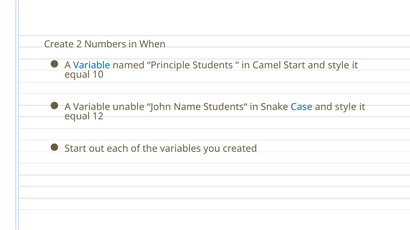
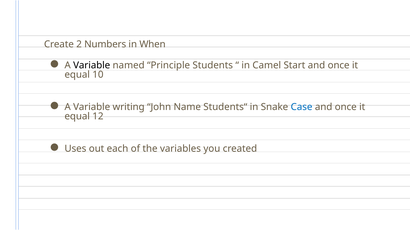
Variable at (92, 65) colour: blue -> black
style at (339, 65): style -> once
unable: unable -> writing
style at (346, 107): style -> once
Start at (75, 149): Start -> Uses
